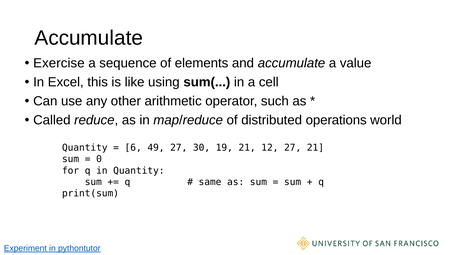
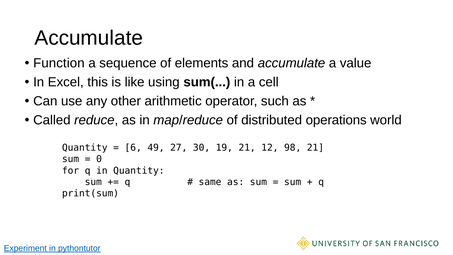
Exercise: Exercise -> Function
12 27: 27 -> 98
